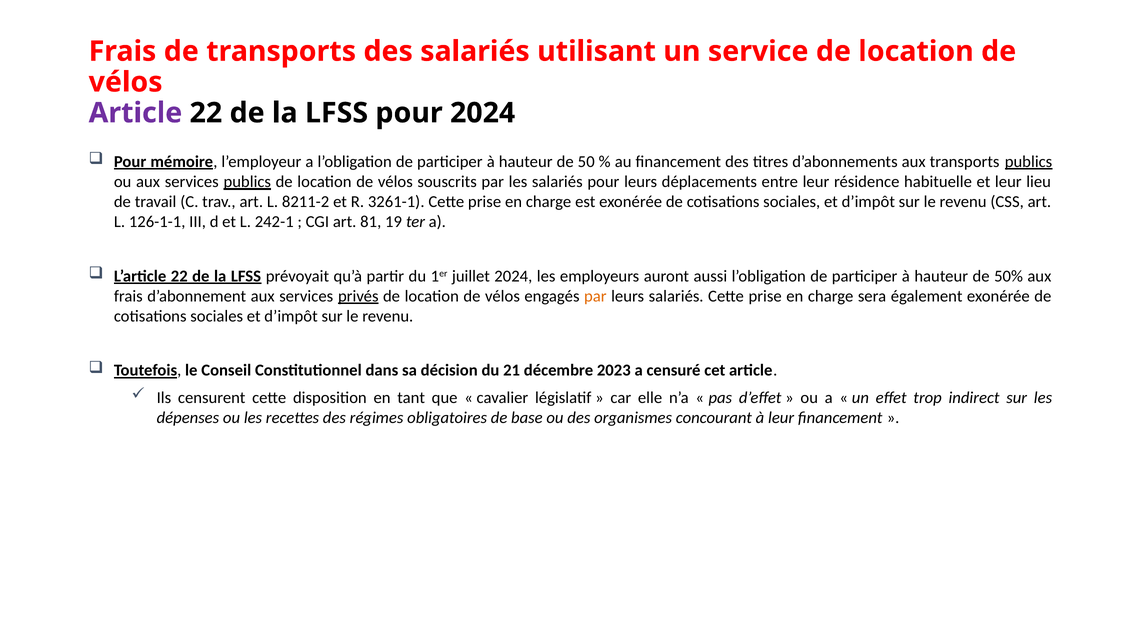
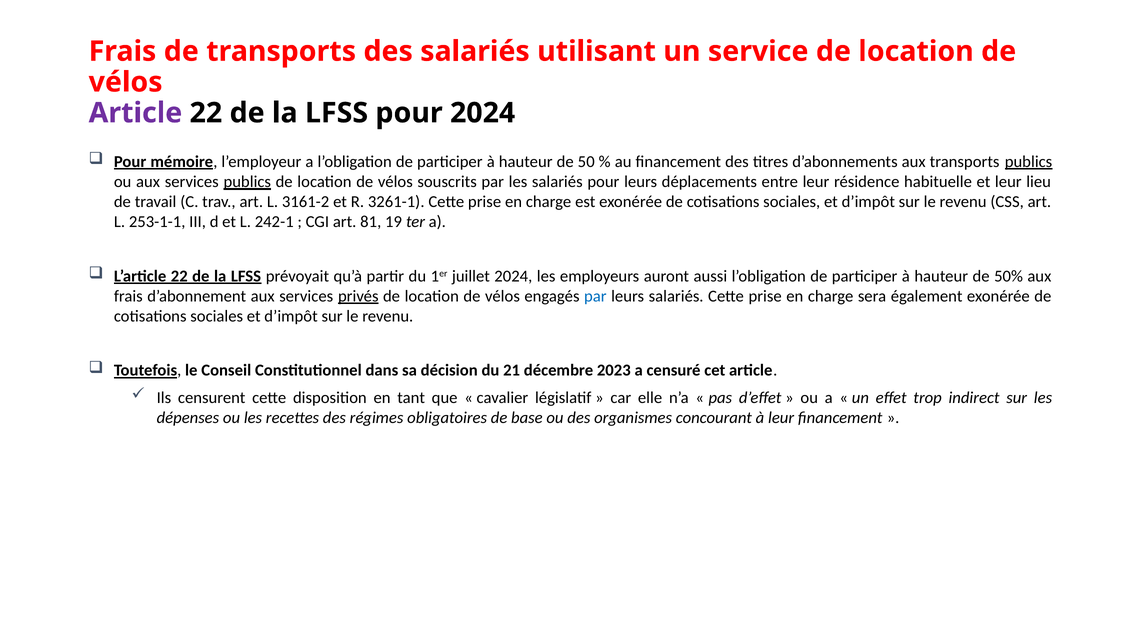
8211-2: 8211-2 -> 3161-2
126-1-1: 126-1-1 -> 253-1-1
par at (595, 296) colour: orange -> blue
